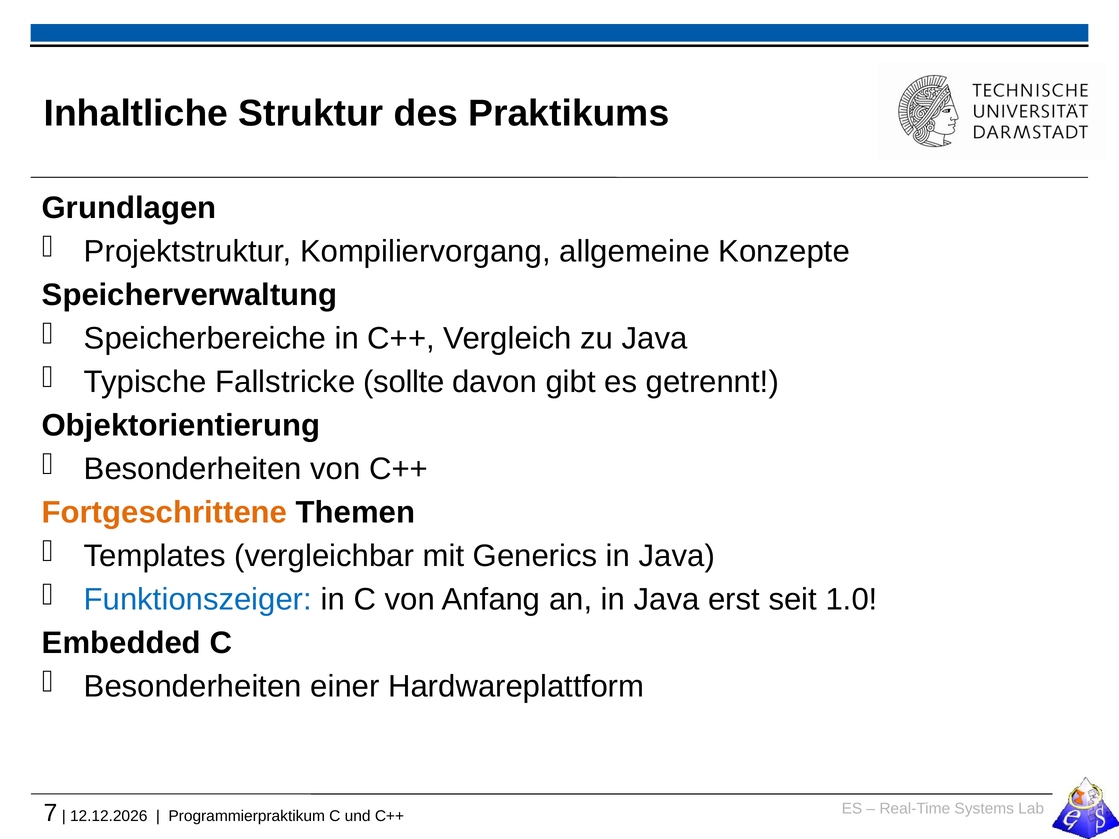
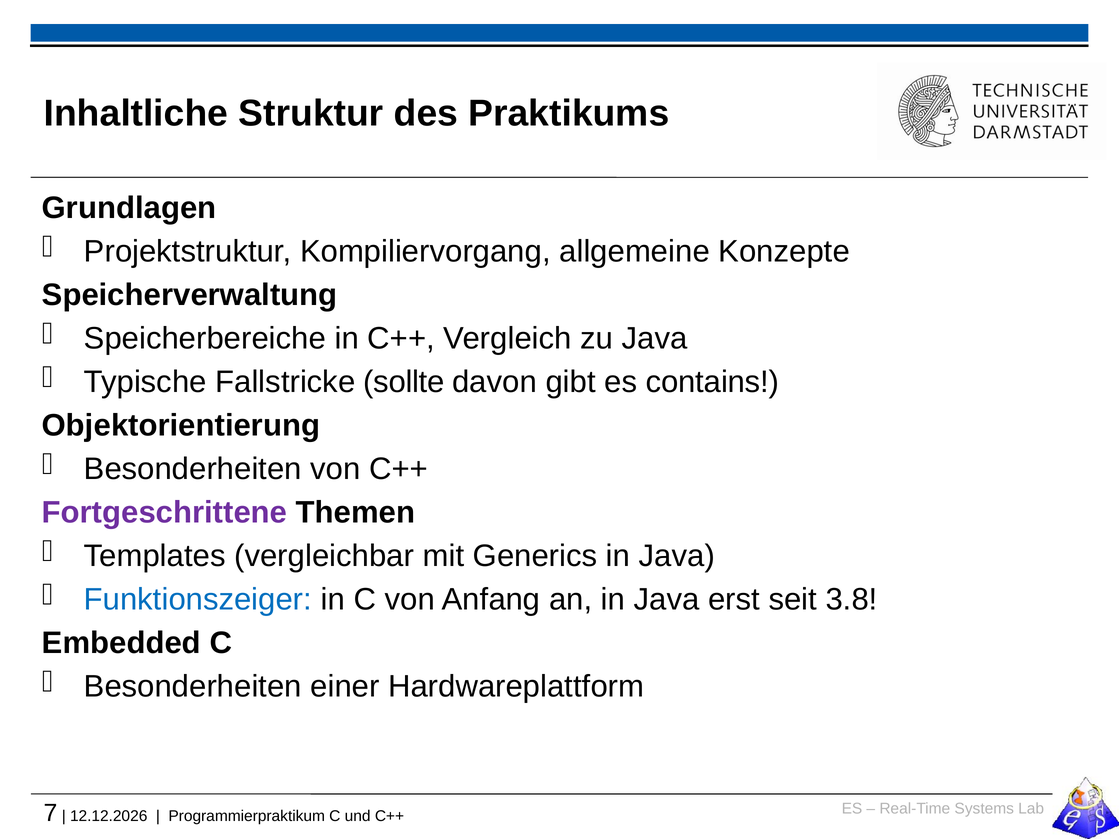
getrennt: getrennt -> contains
Fortgeschrittene colour: orange -> purple
1.0: 1.0 -> 3.8
